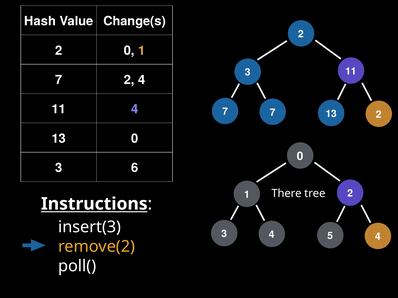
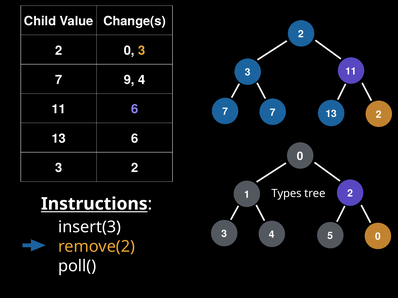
Hash: Hash -> Child
2 0 1: 1 -> 3
2 at (129, 80): 2 -> 9
11 4: 4 -> 6
13 0: 0 -> 6
6 at (135, 168): 6 -> 2
There: There -> Types
3 4: 4 -> 0
